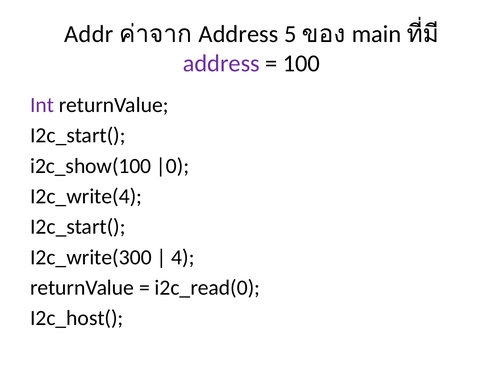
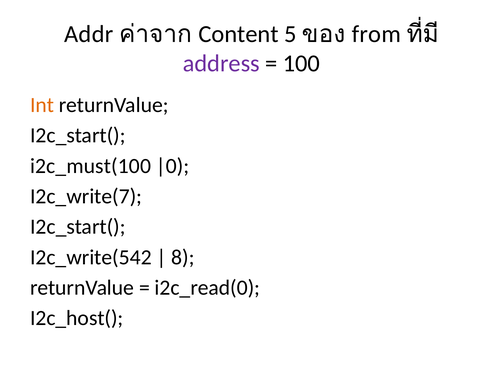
Address at (238, 34): Address -> Content
main: main -> from
Int colour: purple -> orange
i2c_show(100: i2c_show(100 -> i2c_must(100
I2c_write(4: I2c_write(4 -> I2c_write(7
I2c_write(300: I2c_write(300 -> I2c_write(542
4: 4 -> 8
